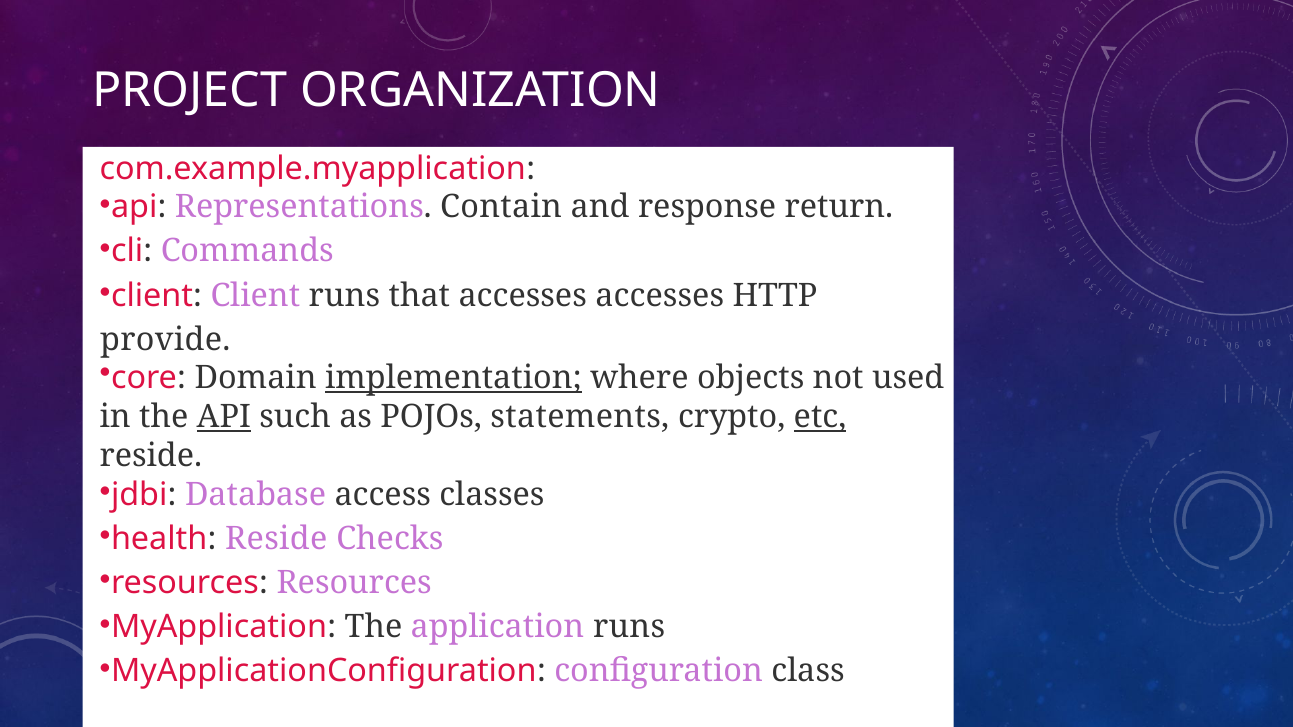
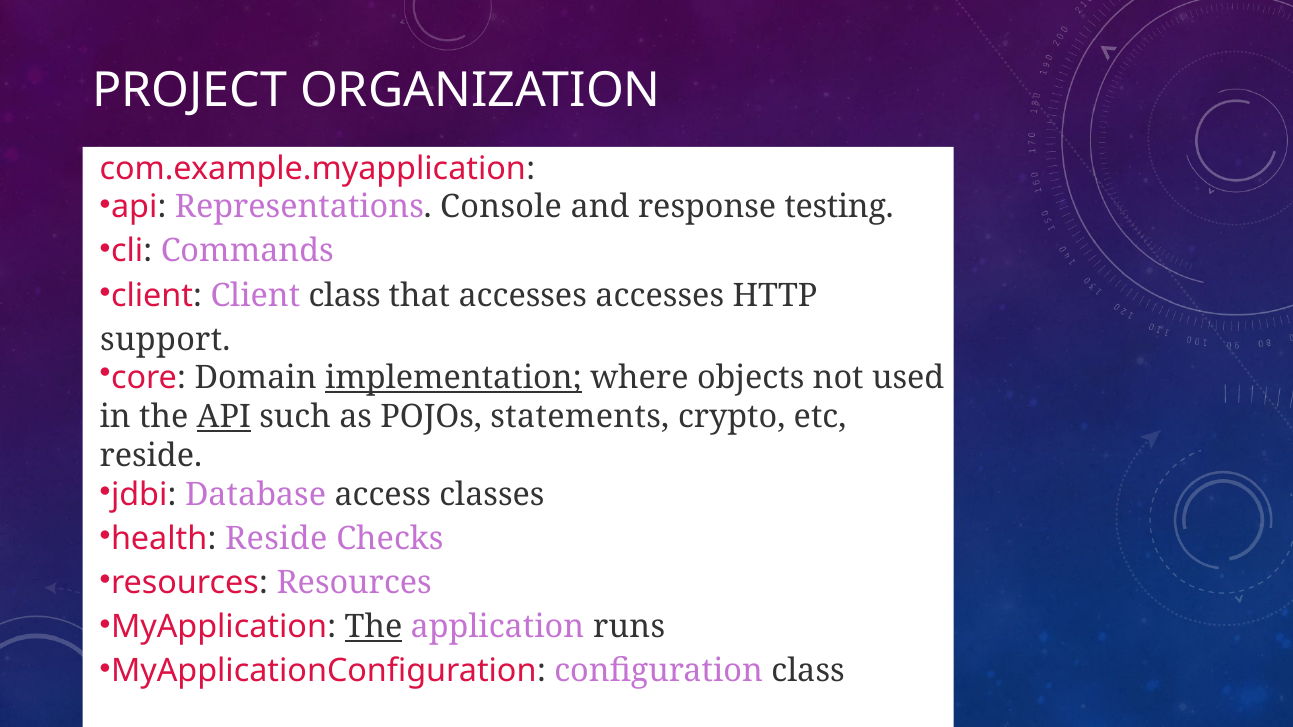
Contain: Contain -> Console
return: return -> testing
Client runs: runs -> class
provide: provide -> support
etc underline: present -> none
The at (374, 627) underline: none -> present
